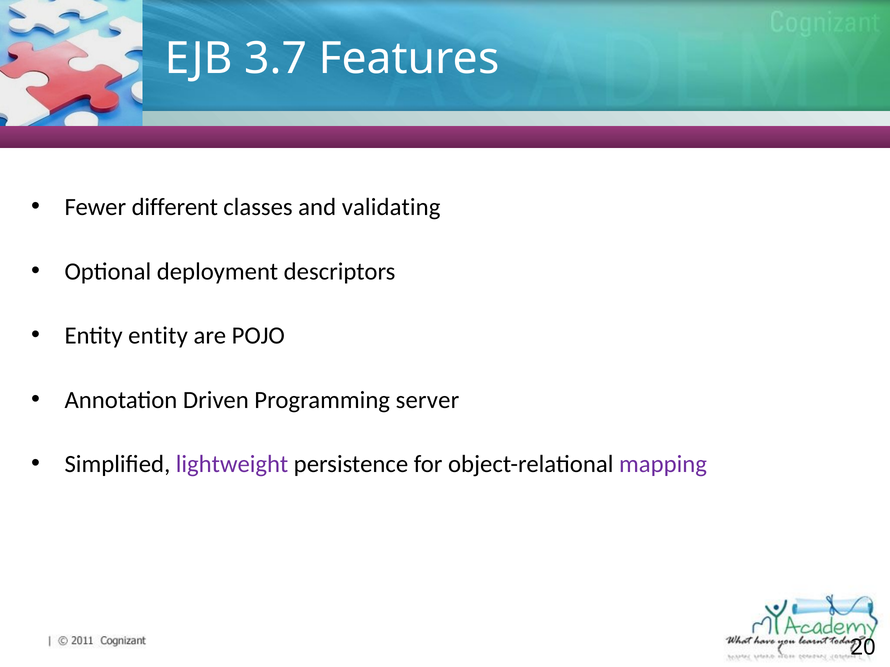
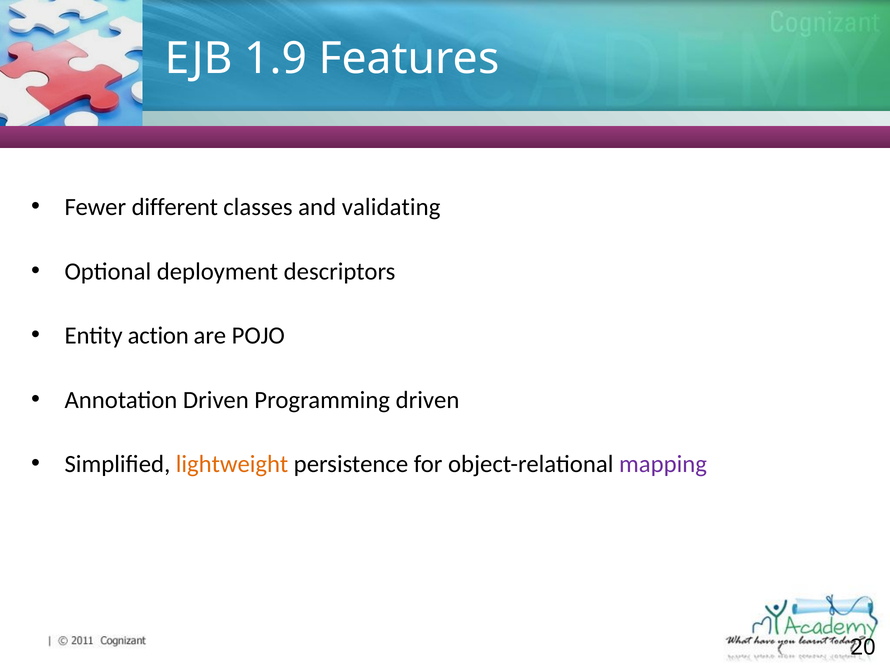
3.7: 3.7 -> 1.9
Entity entity: entity -> action
Programming server: server -> driven
lightweight colour: purple -> orange
